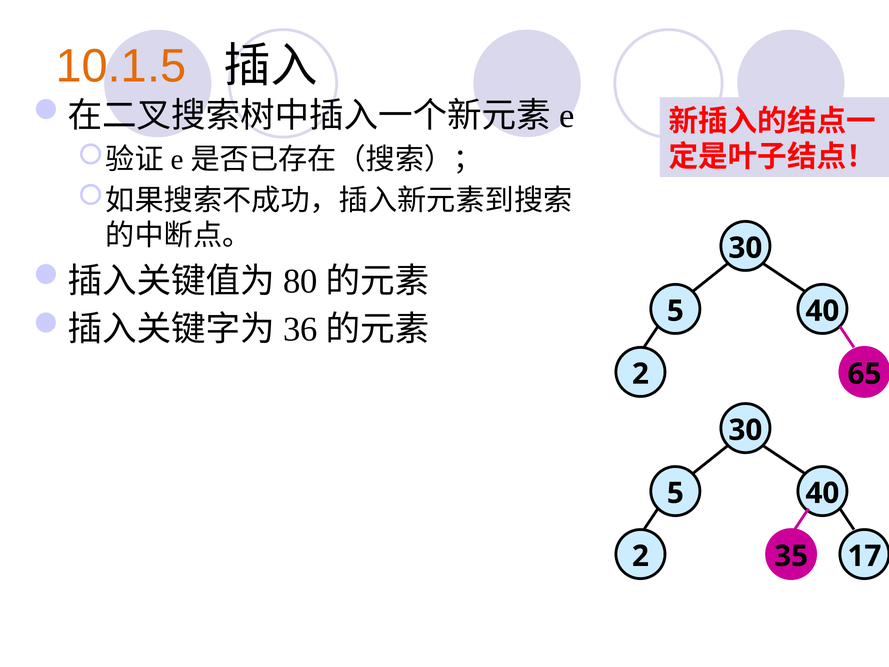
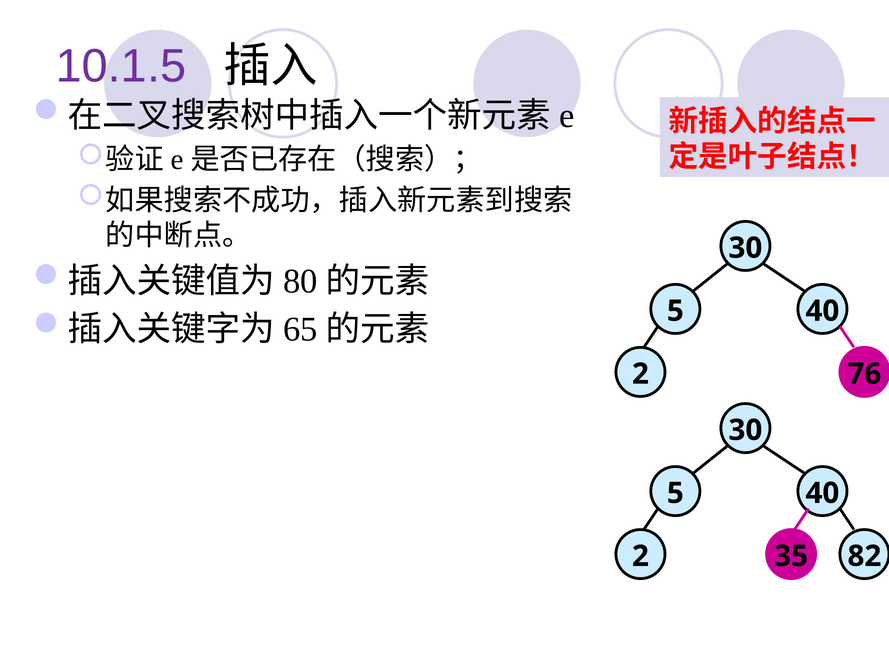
10.1.5 colour: orange -> purple
36: 36 -> 65
65: 65 -> 76
17: 17 -> 82
